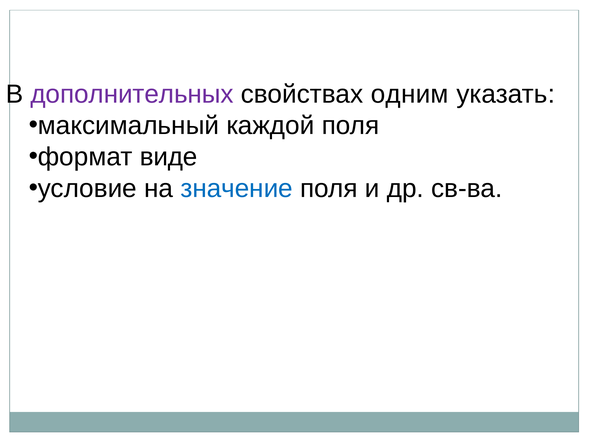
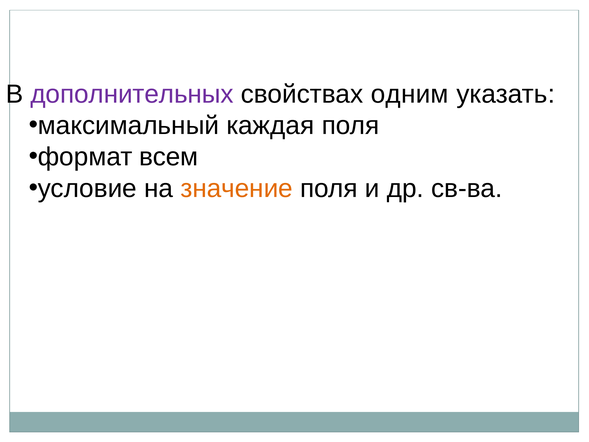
каждой: каждой -> каждая
виде: виде -> всем
значение colour: blue -> orange
